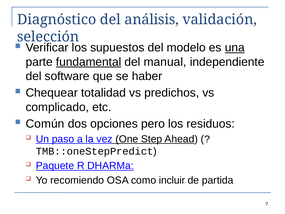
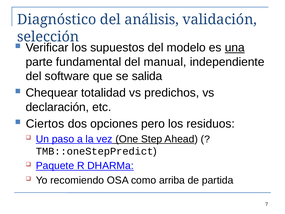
fundamental underline: present -> none
haber: haber -> salida
complicado: complicado -> declaración
Común: Común -> Ciertos
incluir: incluir -> arriba
